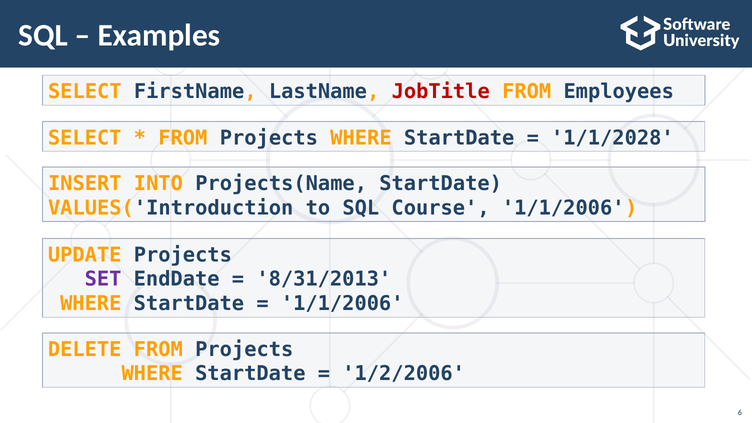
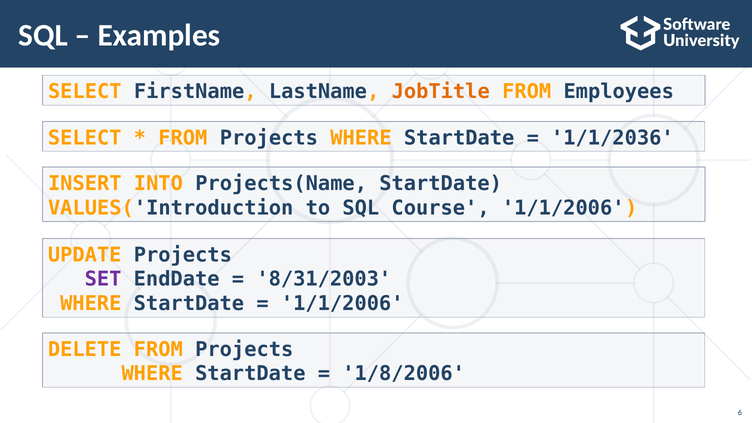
JobTitle colour: red -> orange
1/1/2028: 1/1/2028 -> 1/1/2036
8/31/2013: 8/31/2013 -> 8/31/2003
1/2/2006: 1/2/2006 -> 1/8/2006
